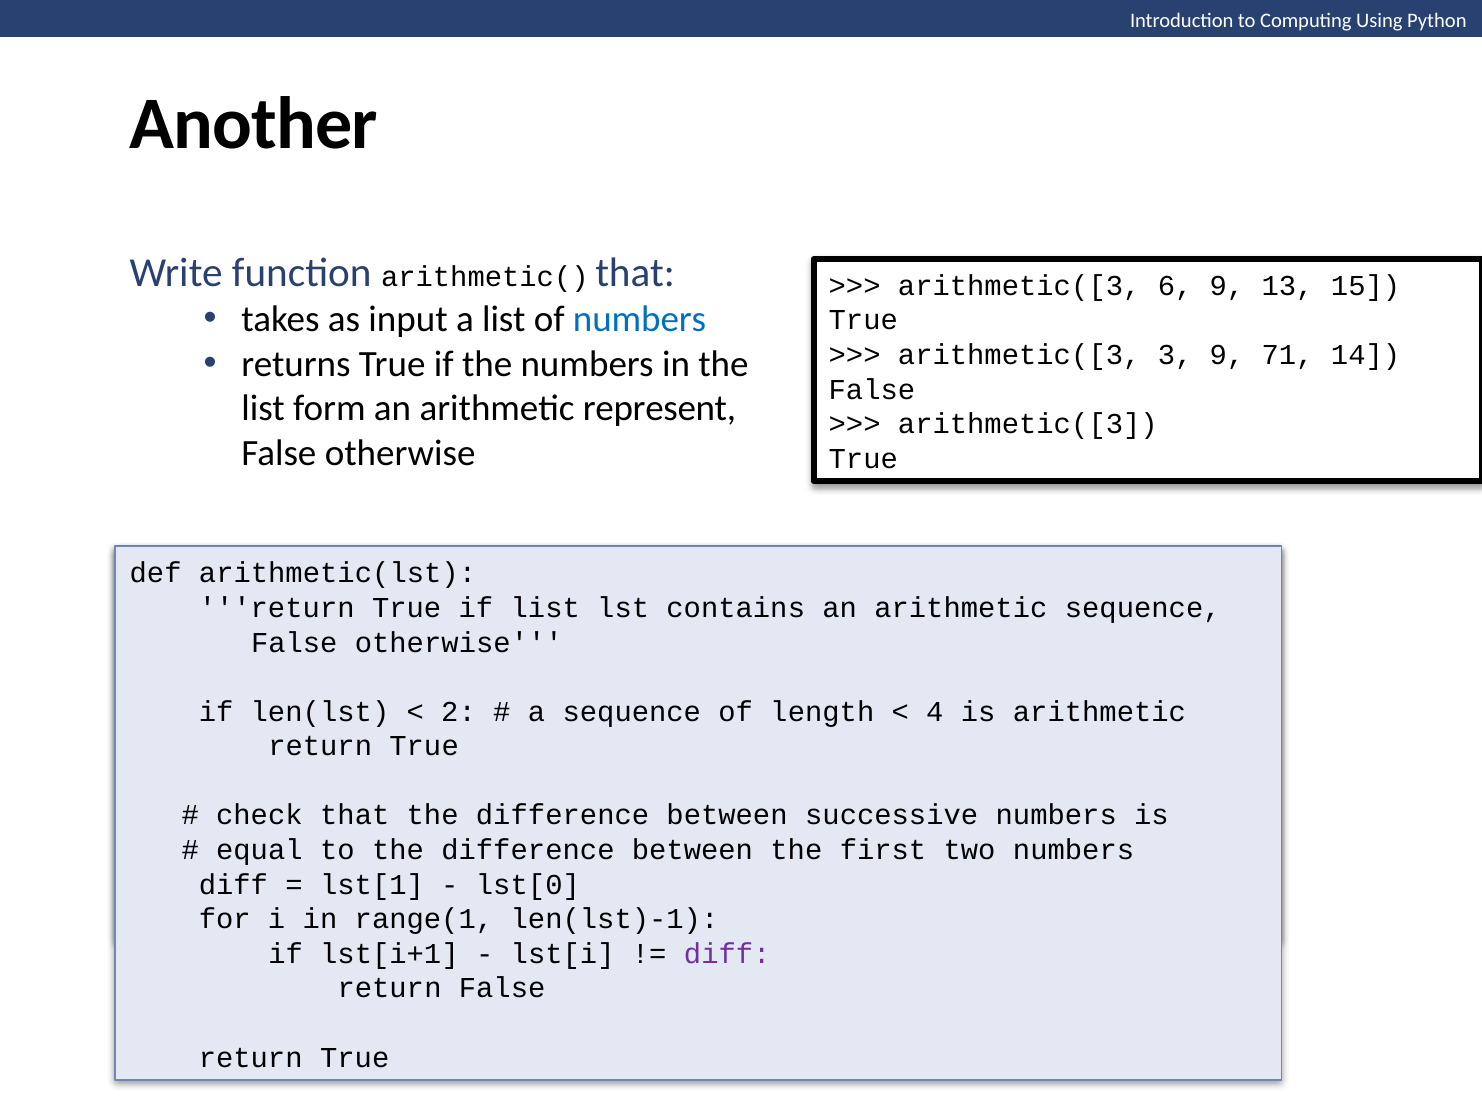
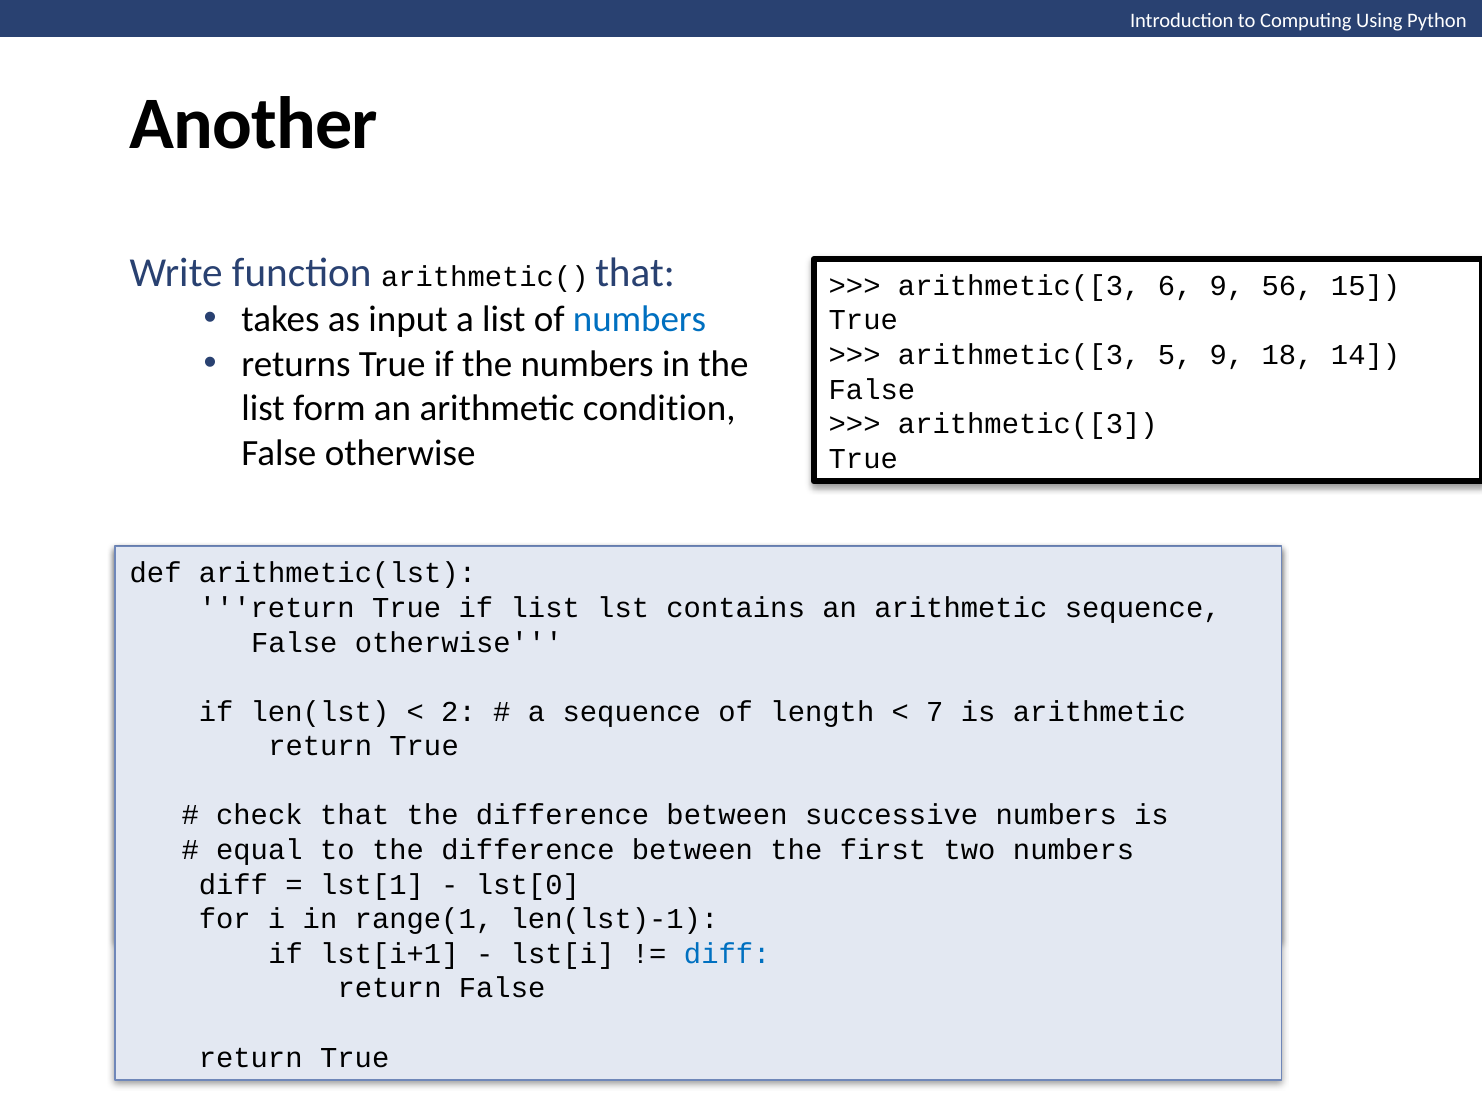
13: 13 -> 56
3: 3 -> 5
71: 71 -> 18
represent: represent -> condition
4: 4 -> 7
diff at (727, 954) colour: purple -> blue
